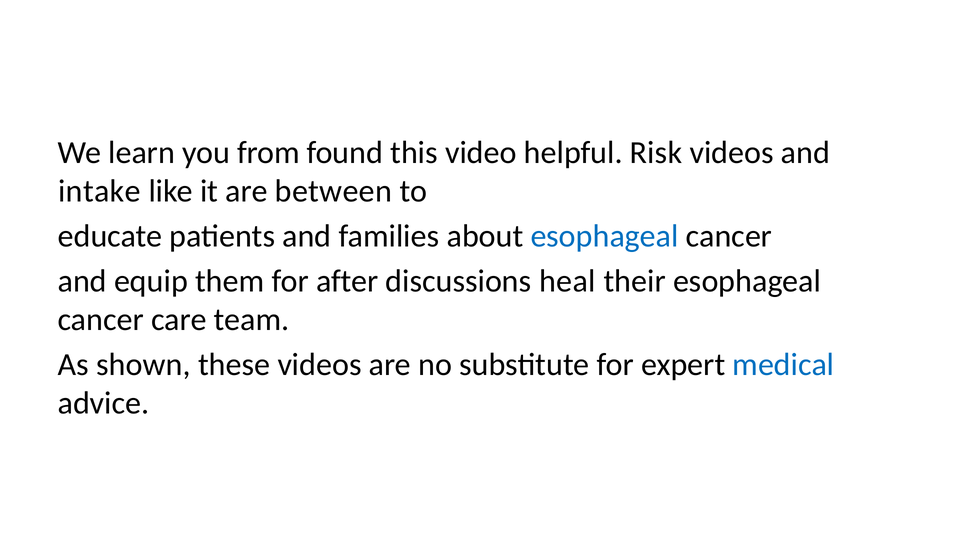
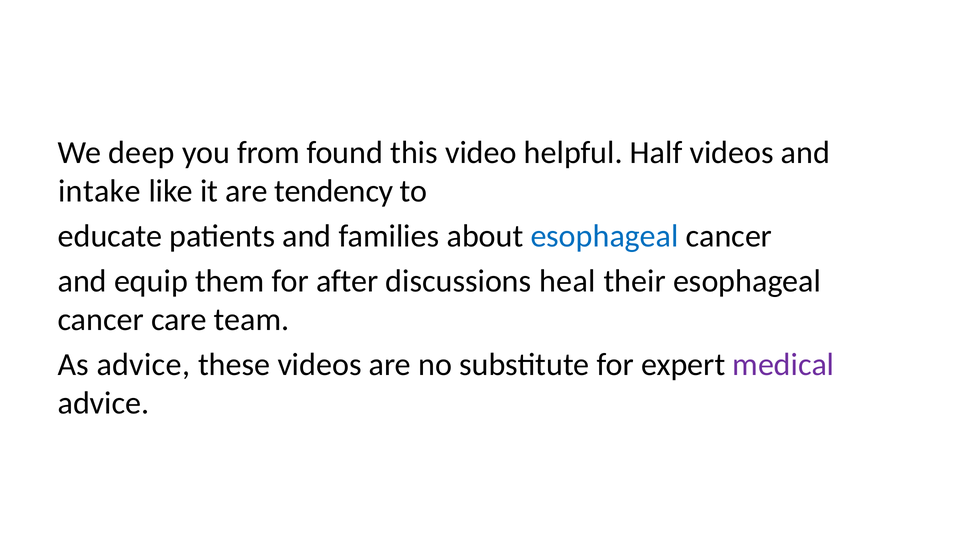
learn: learn -> deep
Risk: Risk -> Half
between: between -> tendency
As shown: shown -> advice
medical colour: blue -> purple
